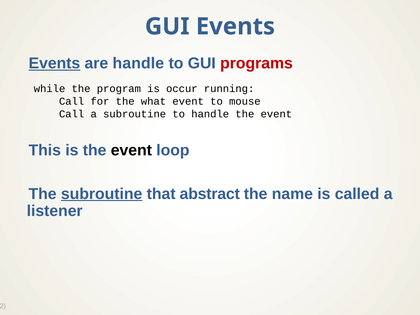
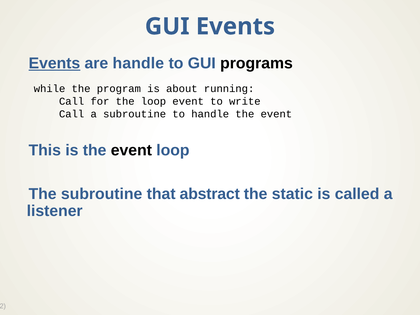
programs colour: red -> black
occur: occur -> about
the what: what -> loop
mouse: mouse -> write
subroutine at (102, 194) underline: present -> none
name: name -> static
